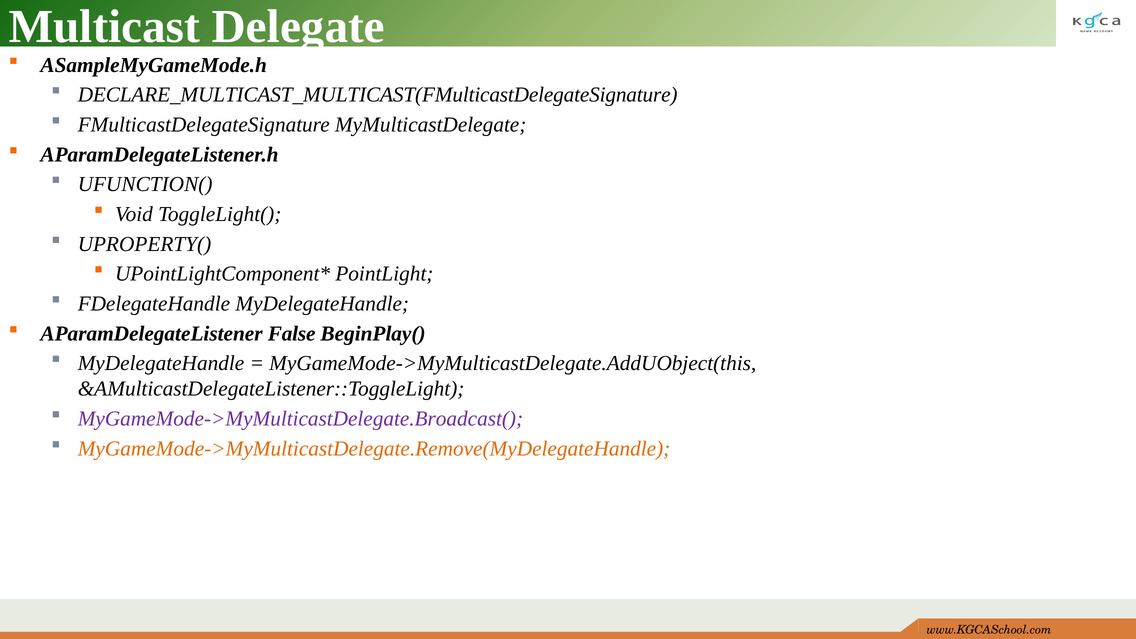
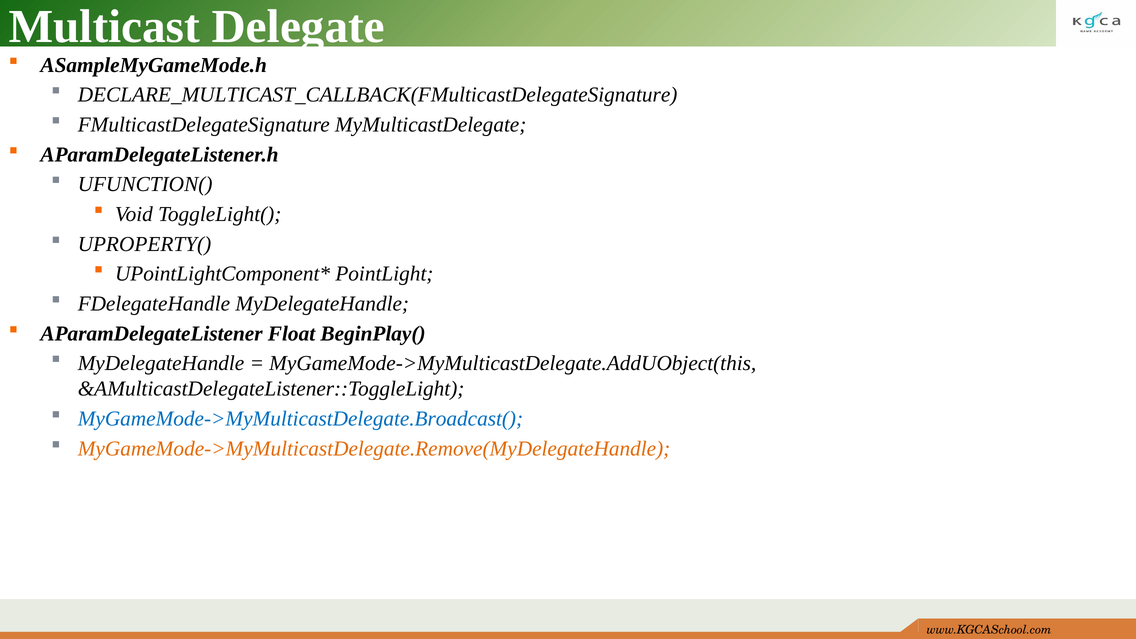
DECLARE_MULTICAST_MULTICAST(FMulticastDelegateSignature: DECLARE_MULTICAST_MULTICAST(FMulticastDelegateSignature -> DECLARE_MULTICAST_CALLBACK(FMulticastDelegateSignature
False: False -> Float
MyGameMode->MyMulticastDelegate.Broadcast( colour: purple -> blue
